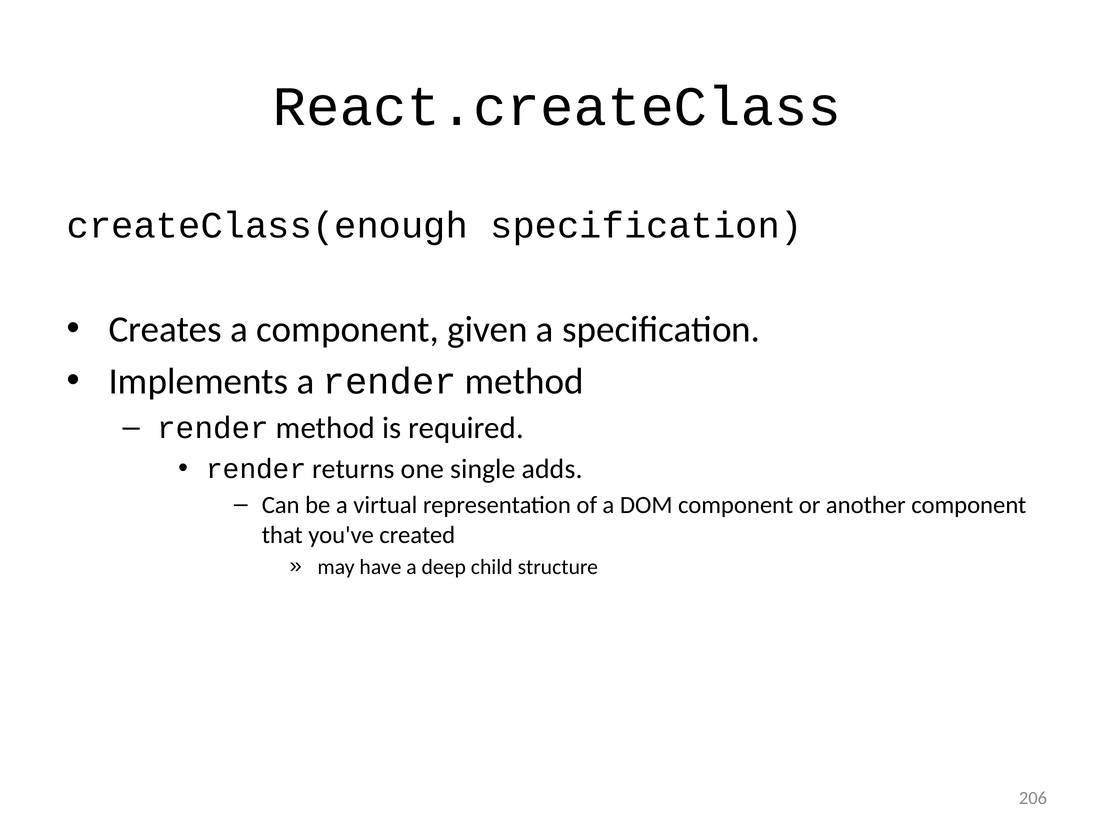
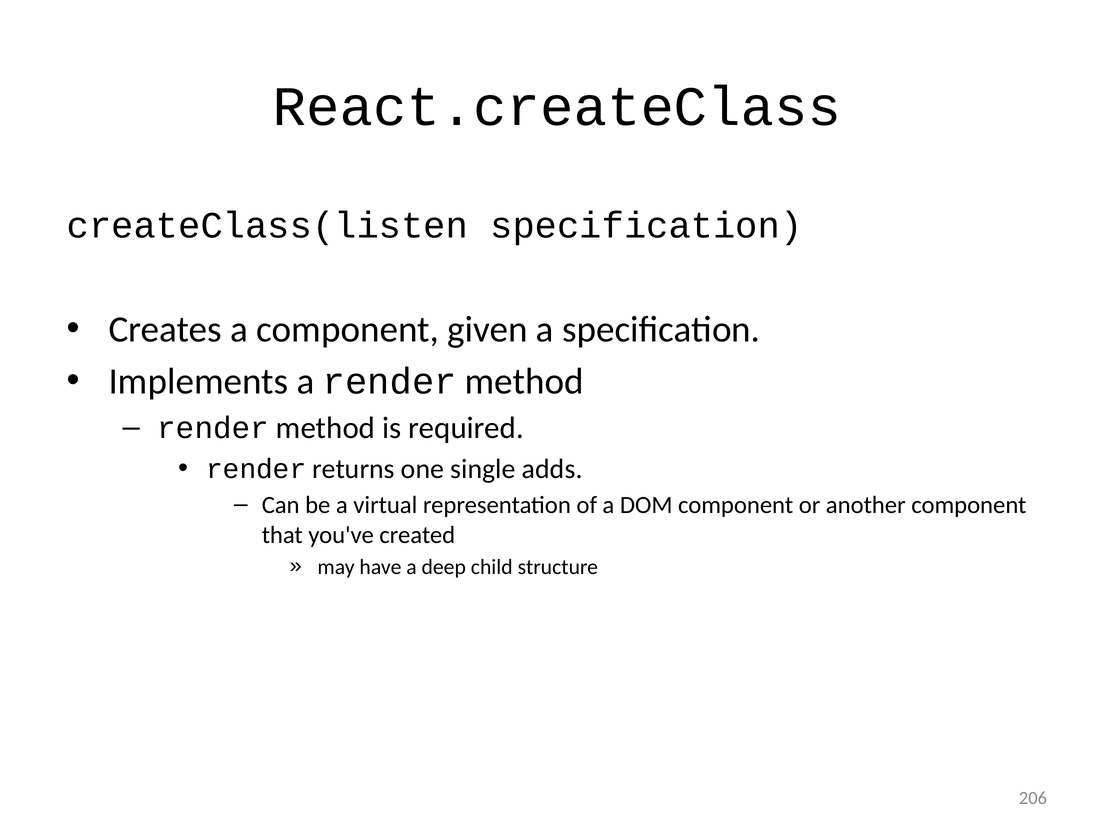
createClass(enough: createClass(enough -> createClass(listen
